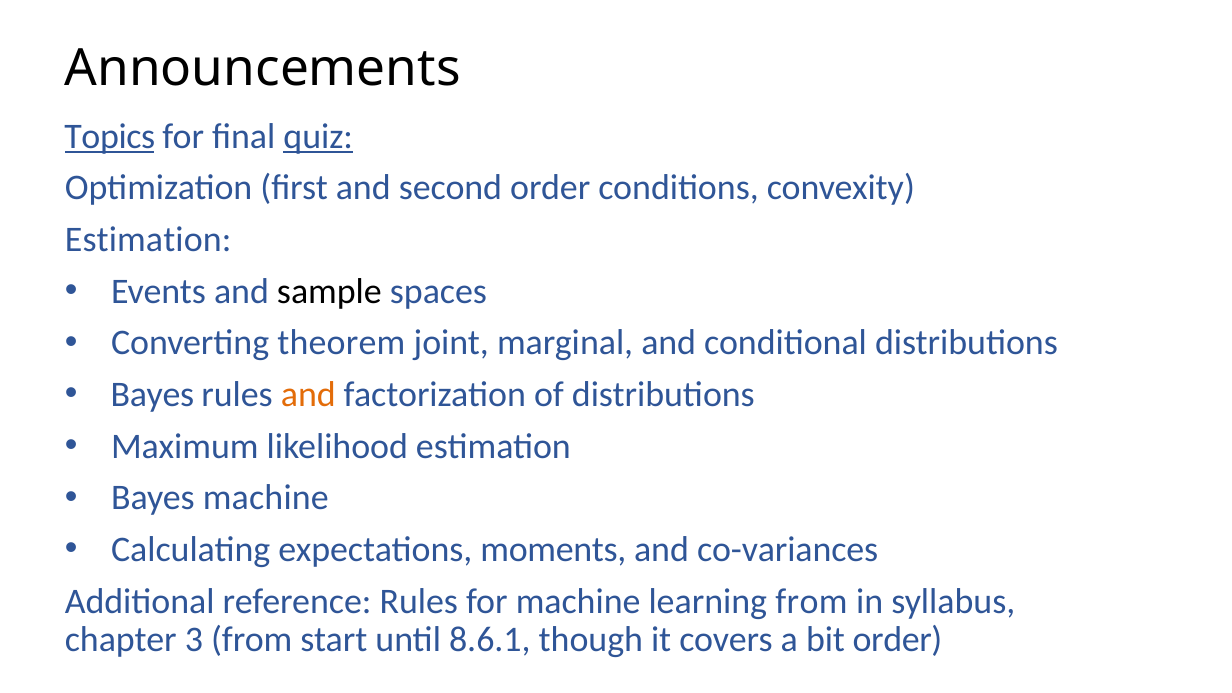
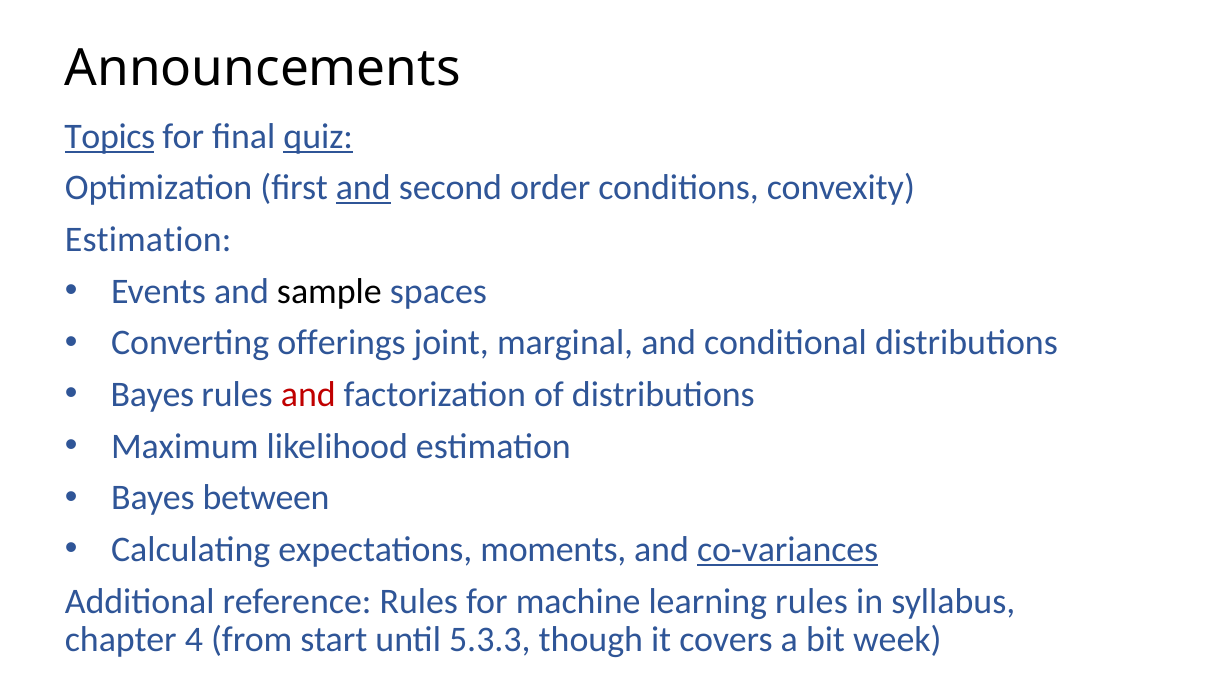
and at (363, 188) underline: none -> present
theorem: theorem -> offerings
and at (308, 395) colour: orange -> red
Bayes machine: machine -> between
co-variances underline: none -> present
learning from: from -> rules
3: 3 -> 4
8.6.1: 8.6.1 -> 5.3.3
bit order: order -> week
